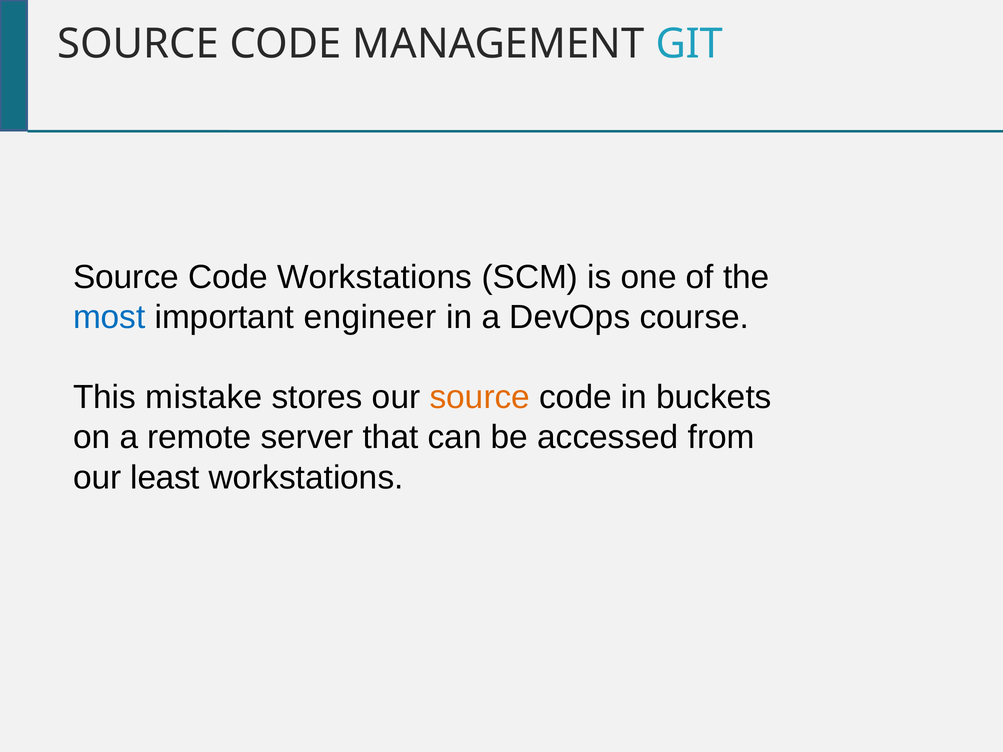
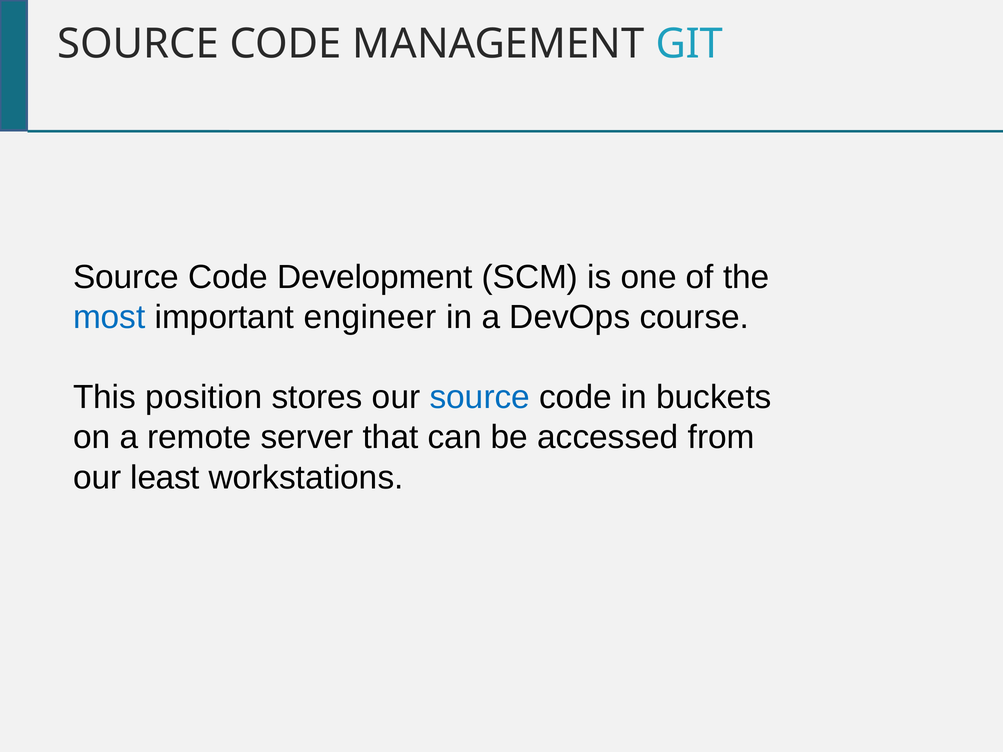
Code Workstations: Workstations -> Development
mistake: mistake -> position
source at (480, 397) colour: orange -> blue
